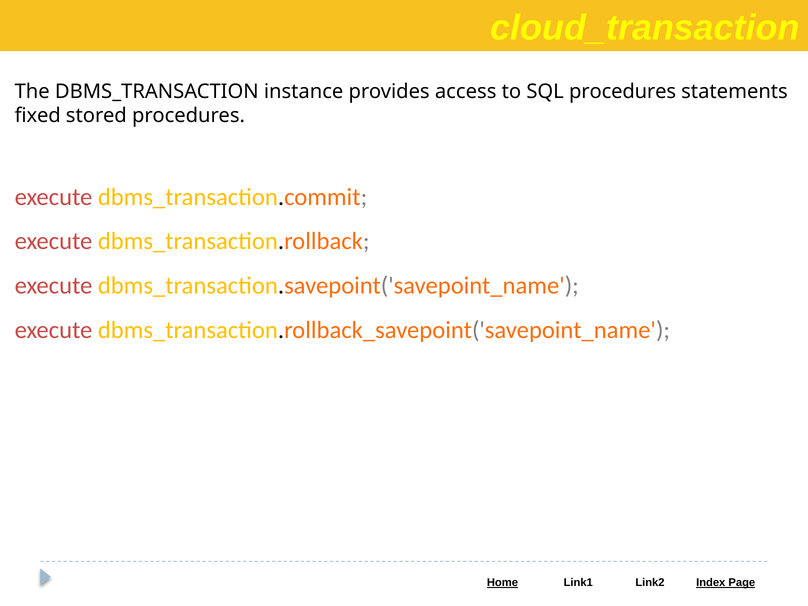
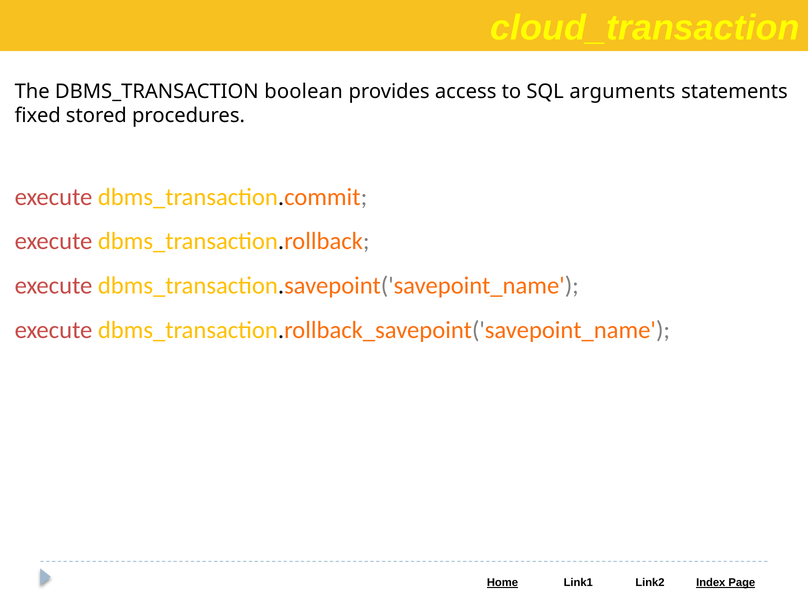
instance: instance -> boolean
SQL procedures: procedures -> arguments
